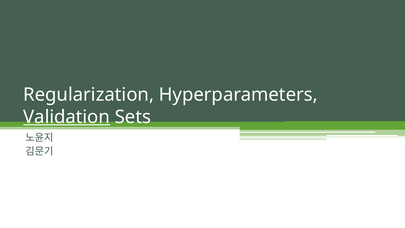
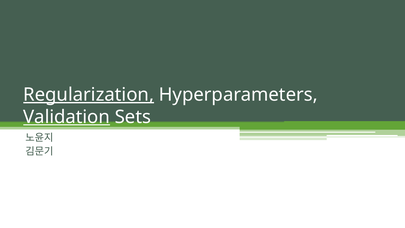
Regularization underline: none -> present
